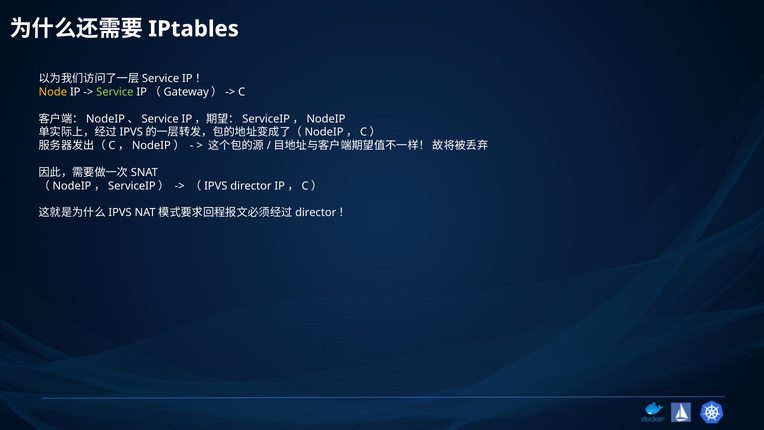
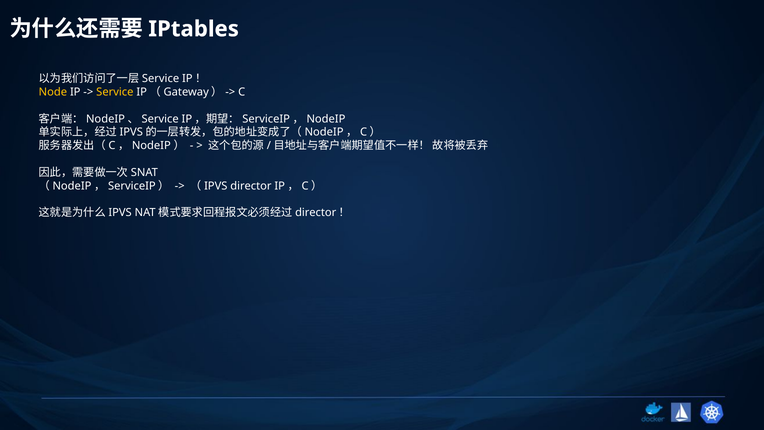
Service colour: light green -> yellow
